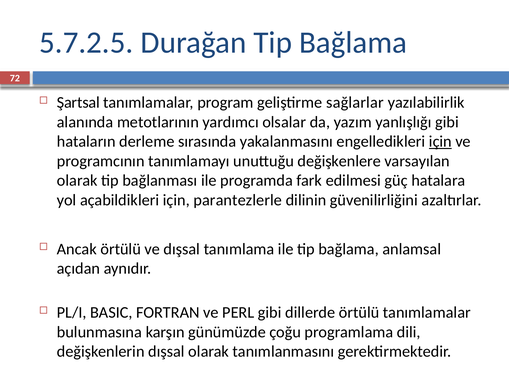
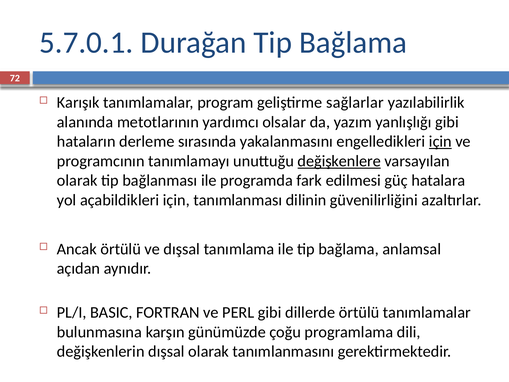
5.7.2.5: 5.7.2.5 -> 5.7.0.1
Şartsal: Şartsal -> Karışık
değişkenlere underline: none -> present
parantezlerle: parantezlerle -> tanımlanması
